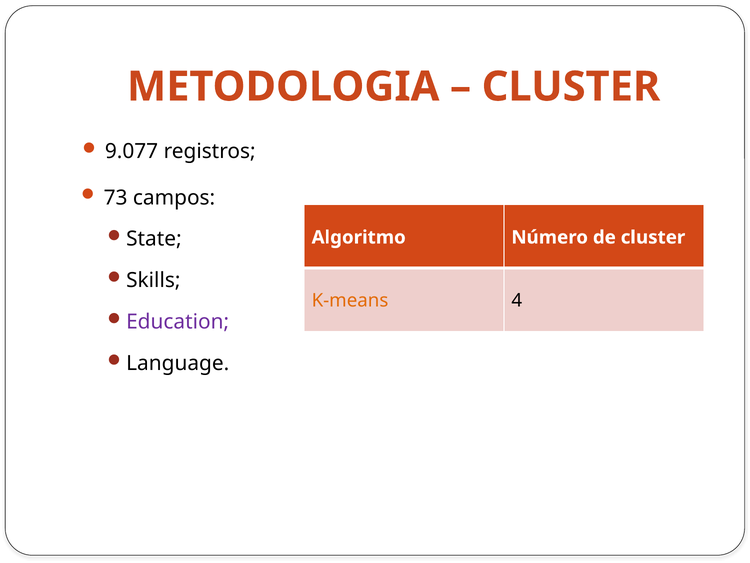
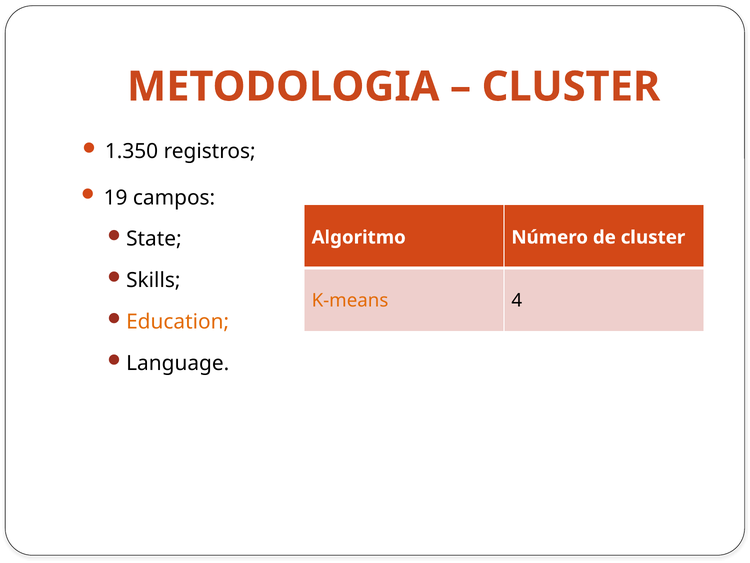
9.077: 9.077 -> 1.350
73: 73 -> 19
Education colour: purple -> orange
